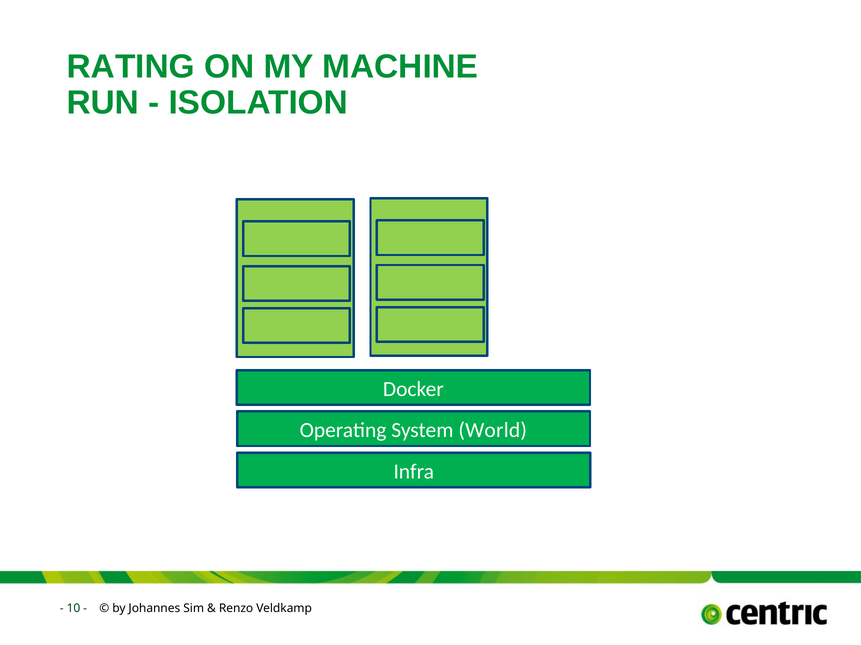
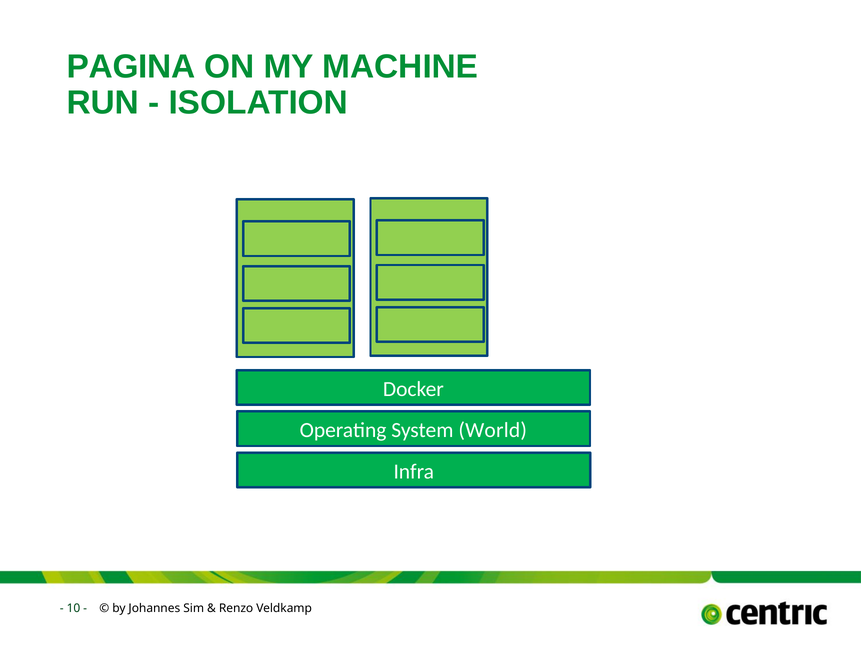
RATING: RATING -> PAGINA
